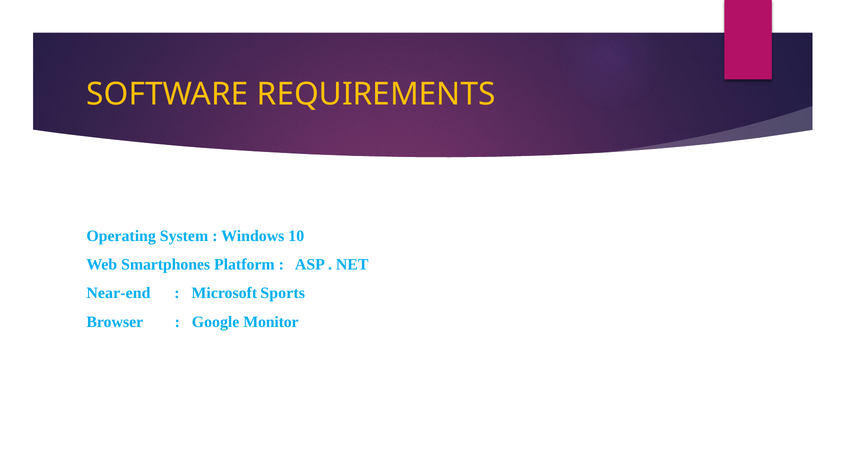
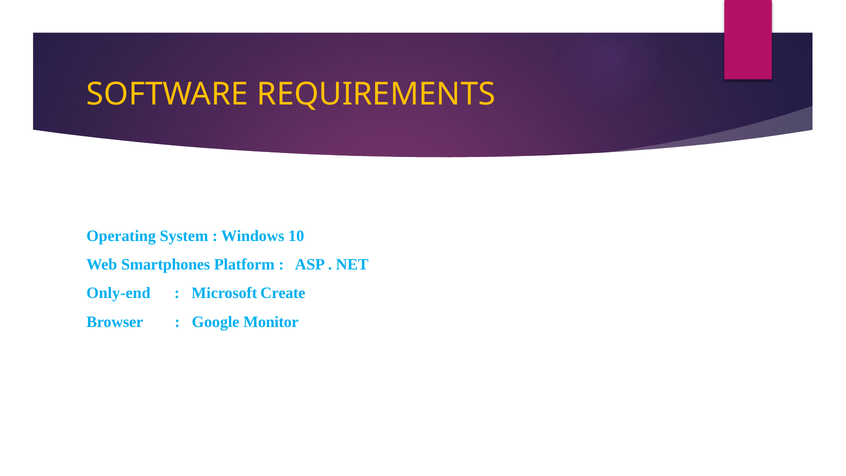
Near-end: Near-end -> Only-end
Sports: Sports -> Create
